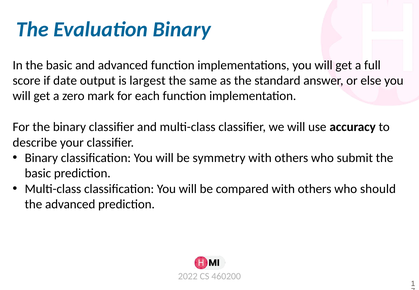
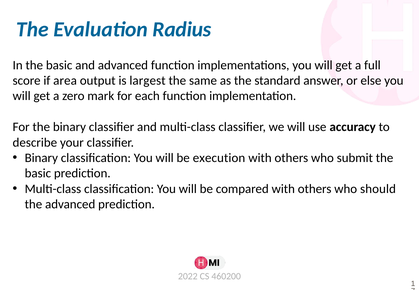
Evaluation Binary: Binary -> Radius
date: date -> area
symmetry: symmetry -> execution
